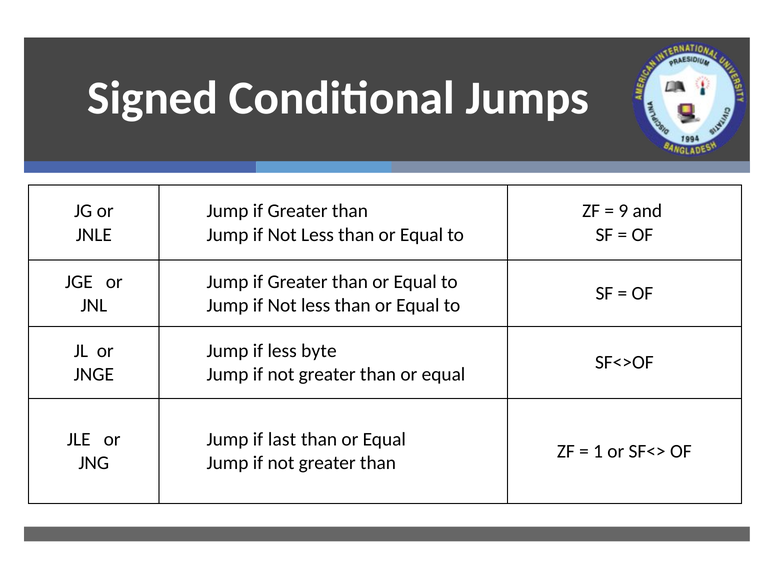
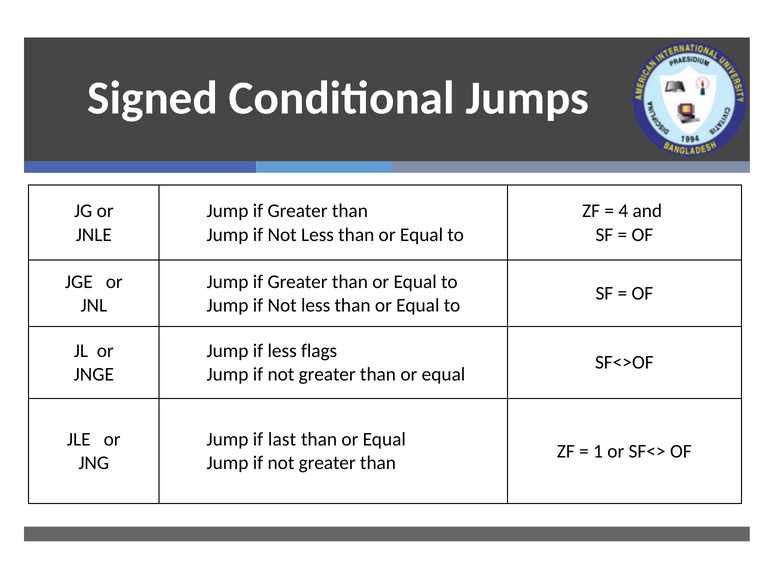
9: 9 -> 4
byte: byte -> flags
